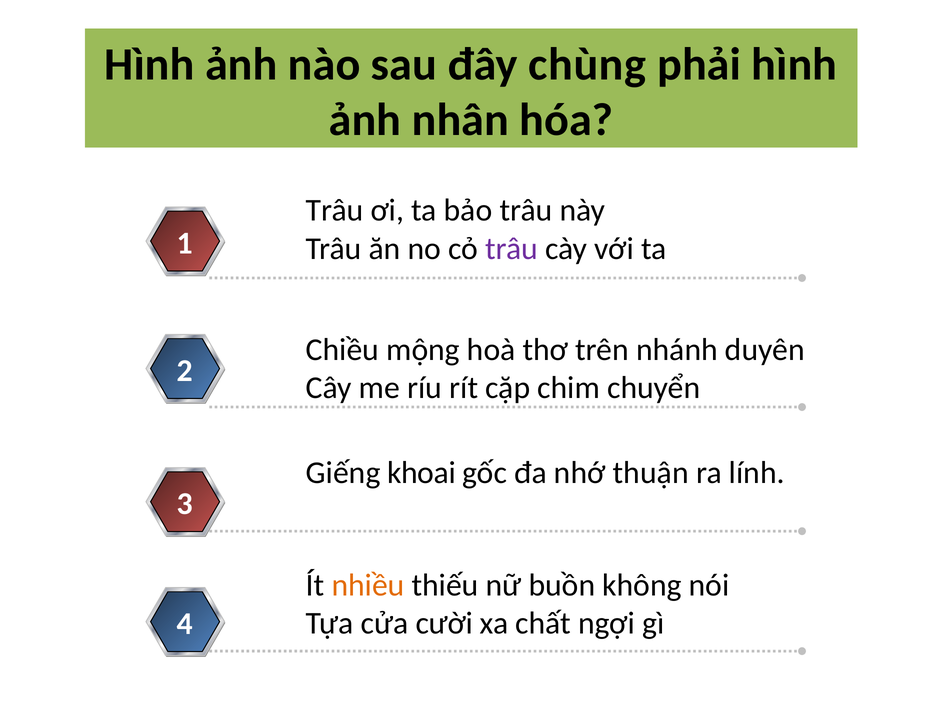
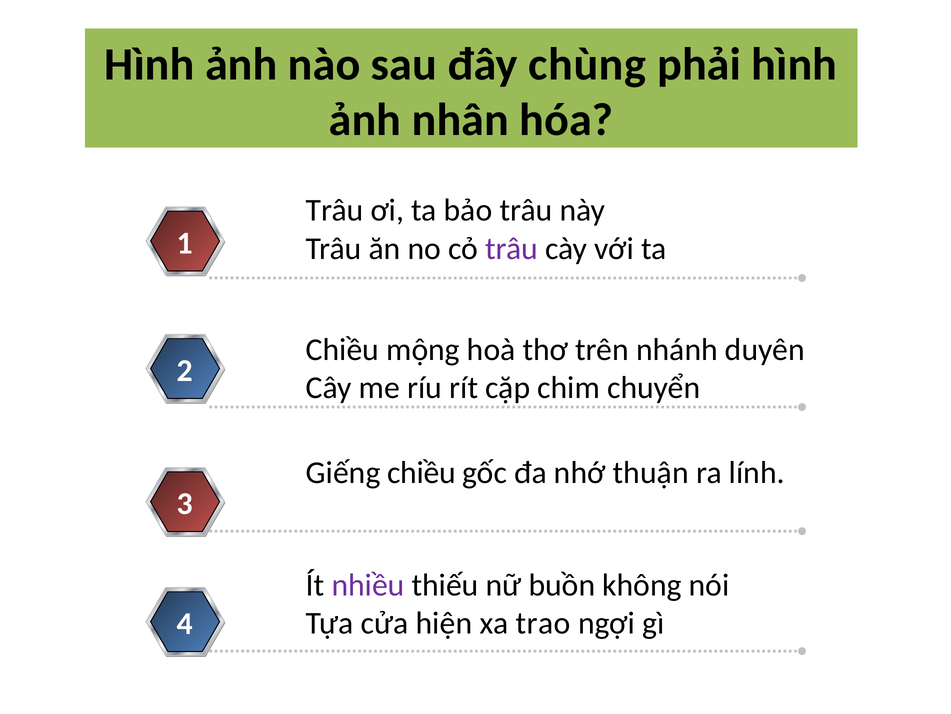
Giếng khoai: khoai -> chiều
nhiều colour: orange -> purple
cười: cười -> hiện
chất: chất -> trao
